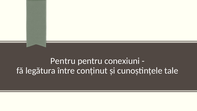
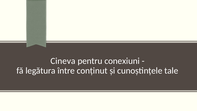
Pentru at (63, 61): Pentru -> Cineva
